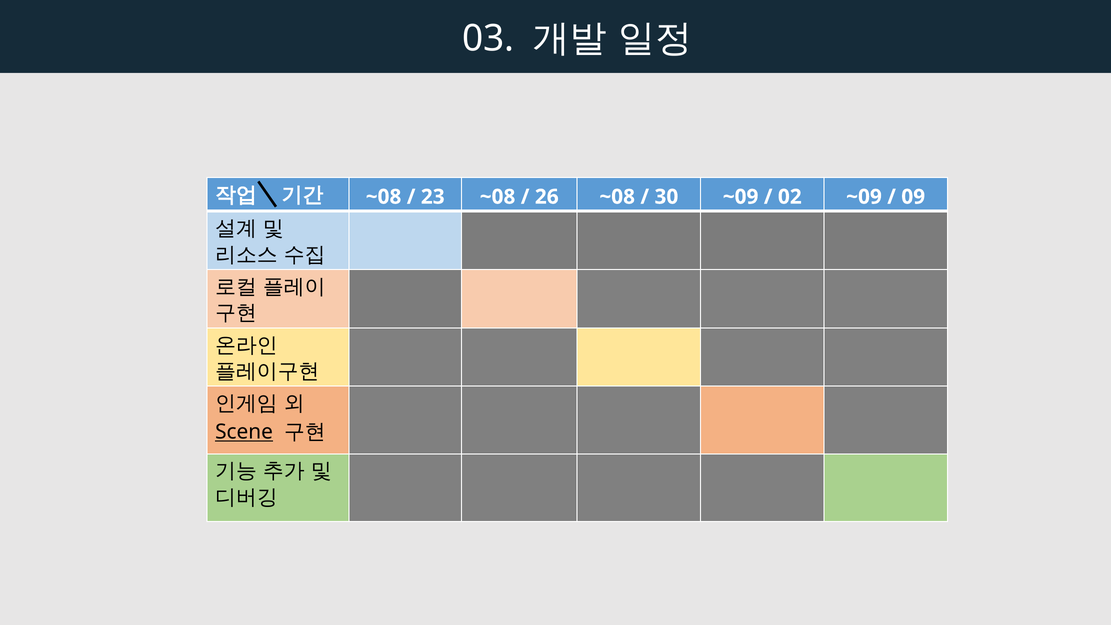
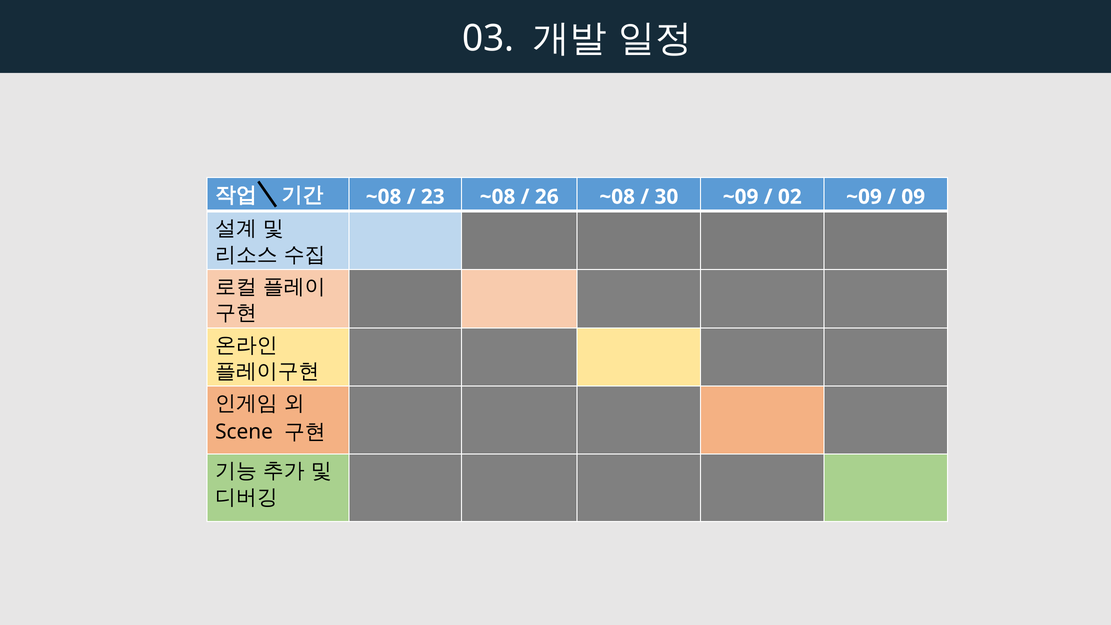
Scene underline: present -> none
